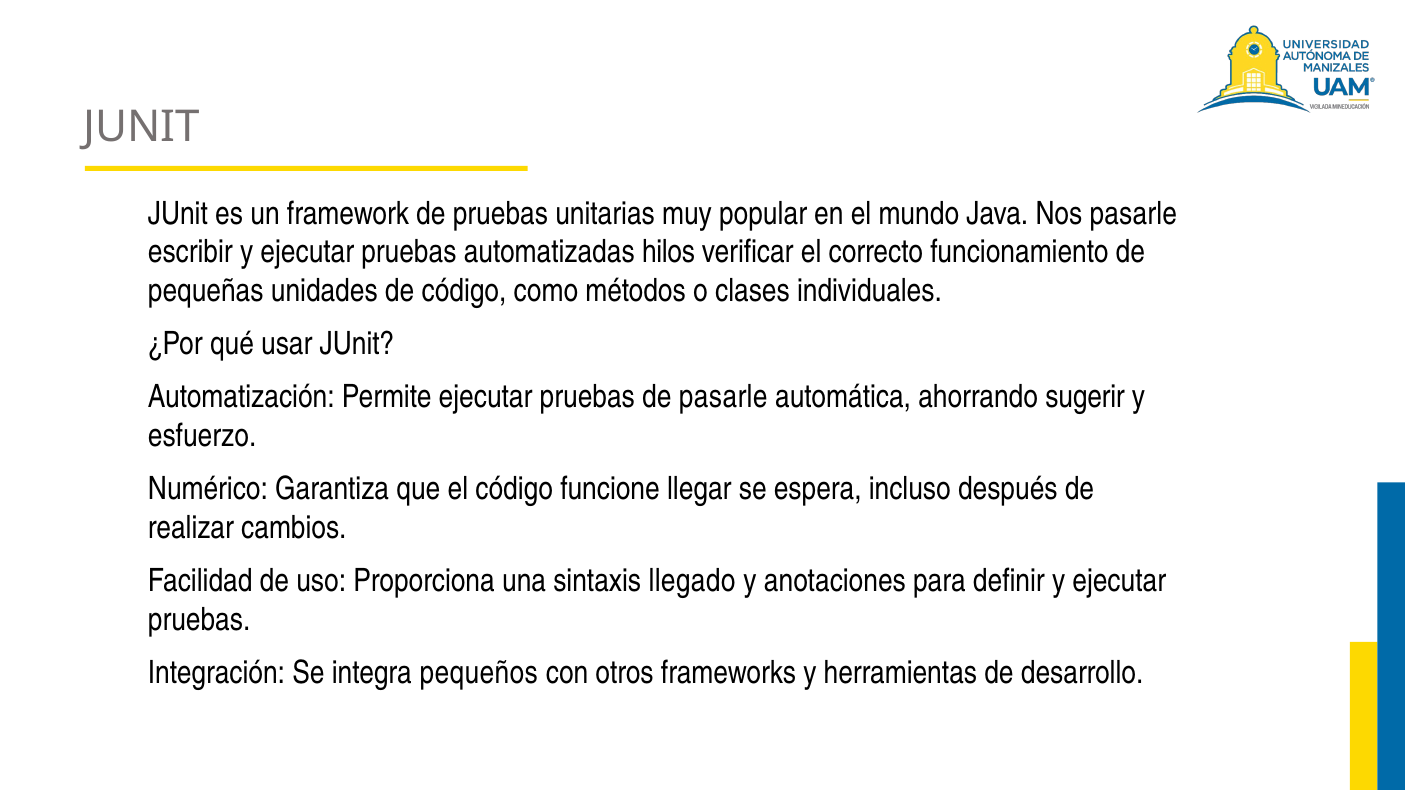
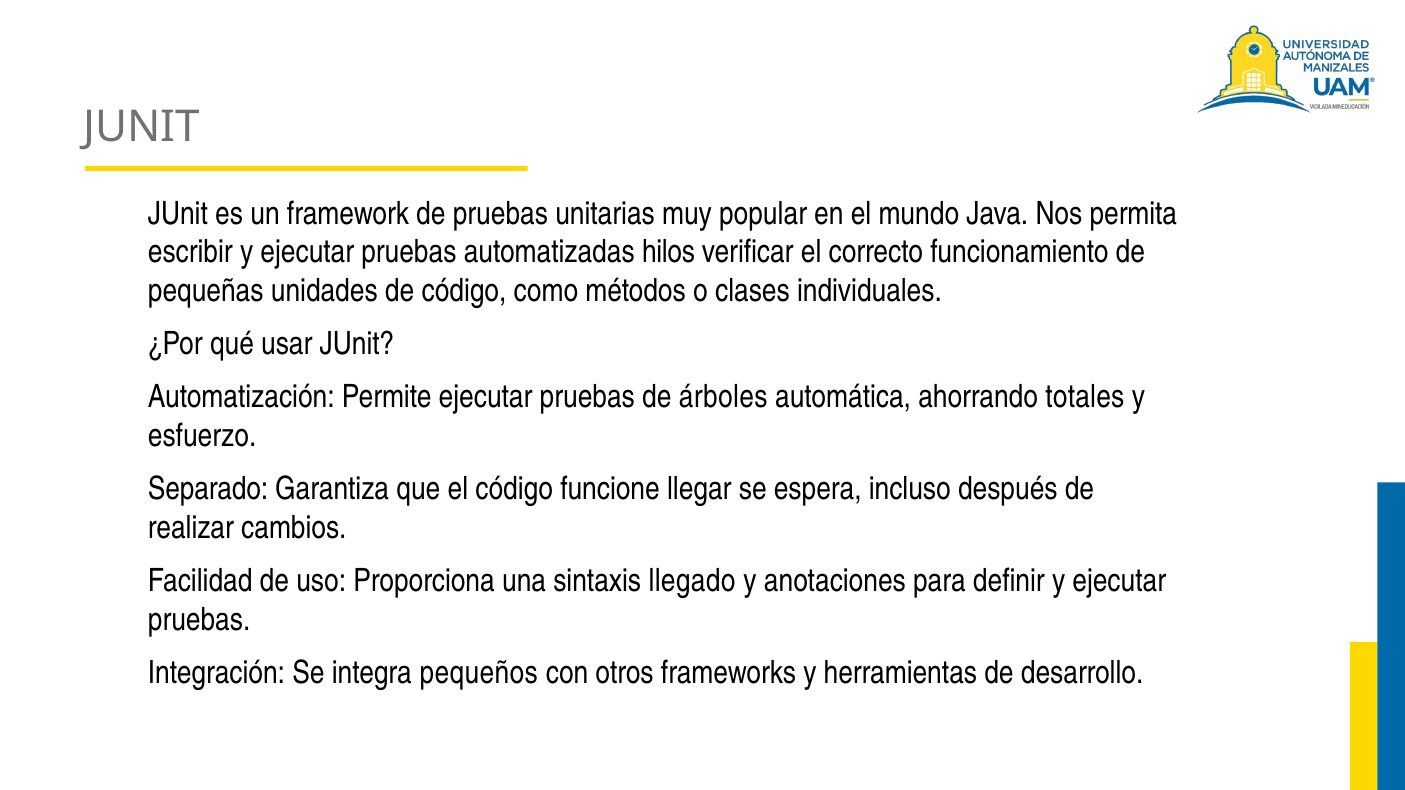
Nos pasarle: pasarle -> permita
de pasarle: pasarle -> árboles
sugerir: sugerir -> totales
Numérico: Numérico -> Separado
